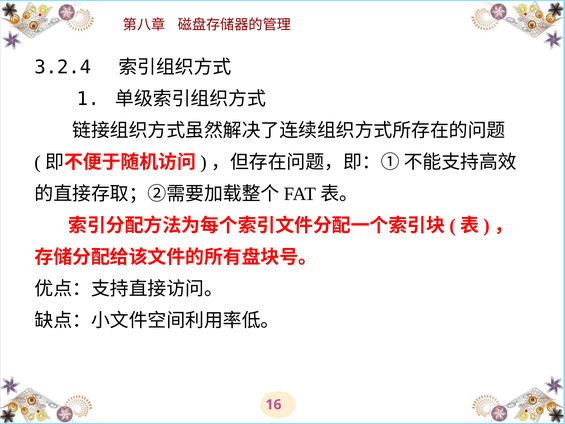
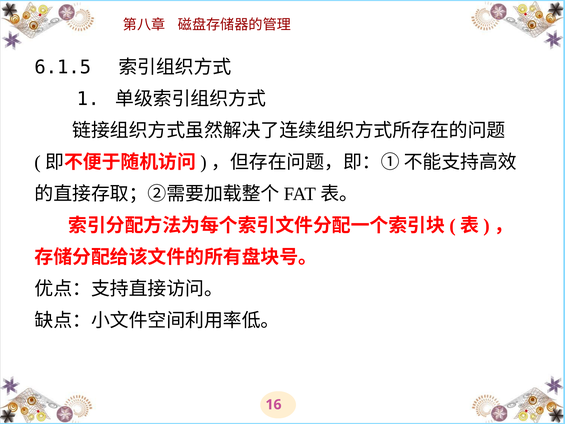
3.2.4: 3.2.4 -> 6.1.5
